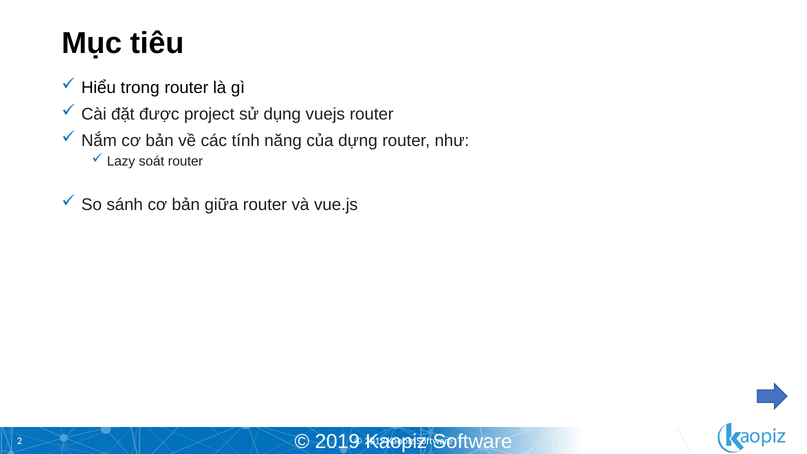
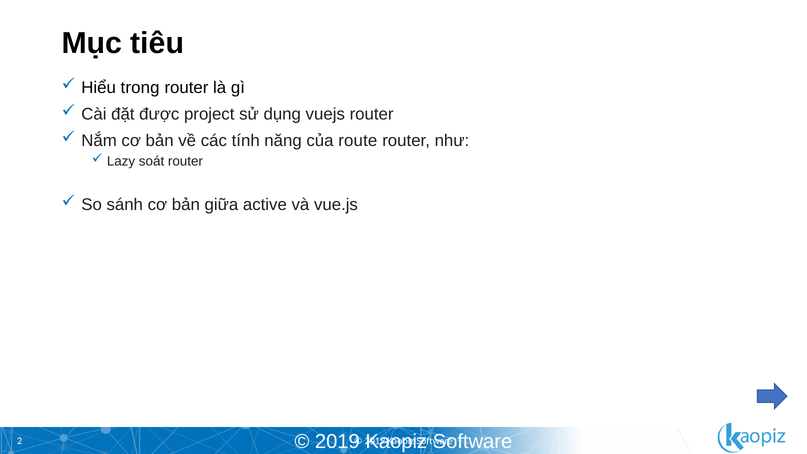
dựng: dựng -> route
giữa router: router -> active
